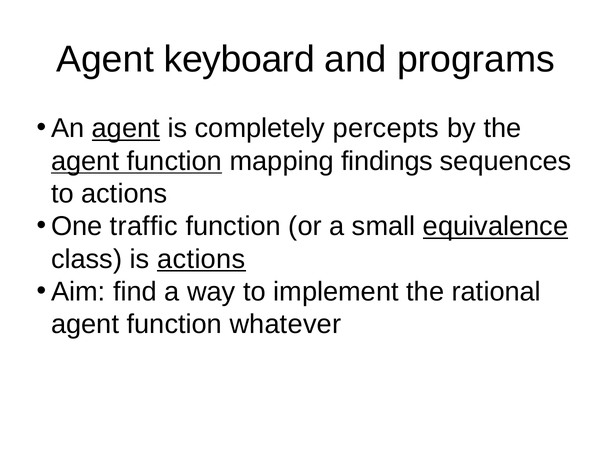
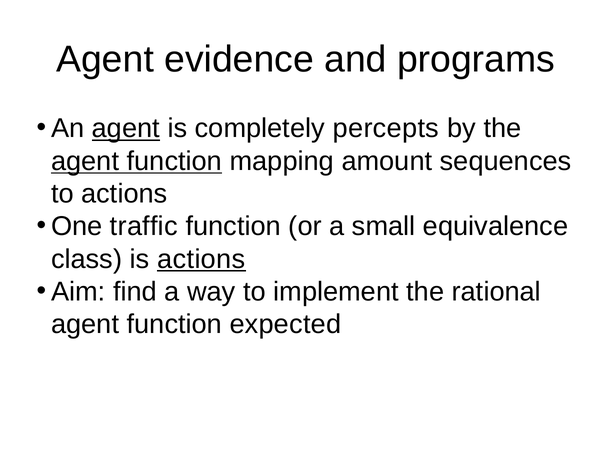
keyboard: keyboard -> evidence
findings: findings -> amount
equivalence underline: present -> none
whatever: whatever -> expected
